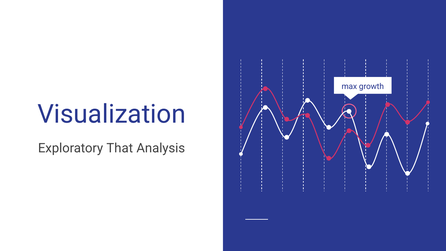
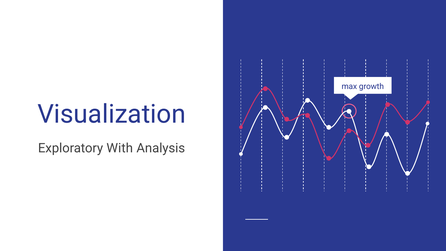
That: That -> With
